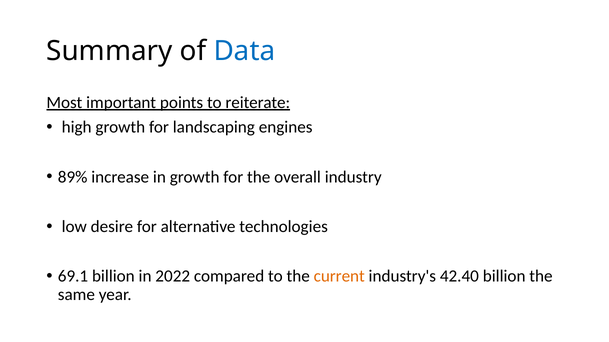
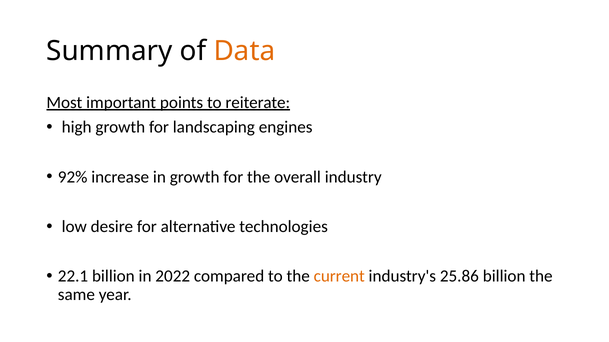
Data colour: blue -> orange
89%: 89% -> 92%
69.1: 69.1 -> 22.1
42.40: 42.40 -> 25.86
